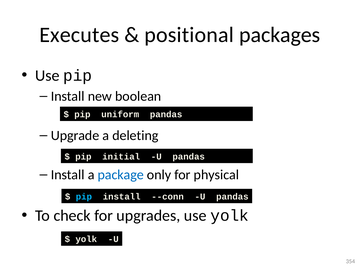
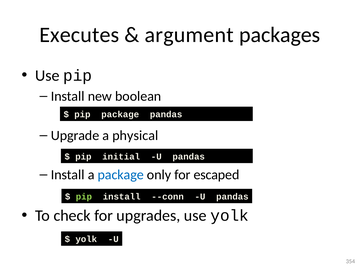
positional: positional -> argument
pip uniform: uniform -> package
deleting: deleting -> physical
physical: physical -> escaped
pip at (84, 197) colour: light blue -> light green
